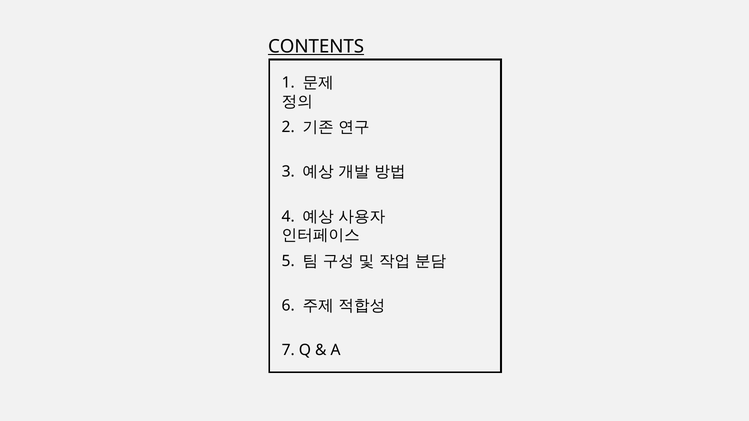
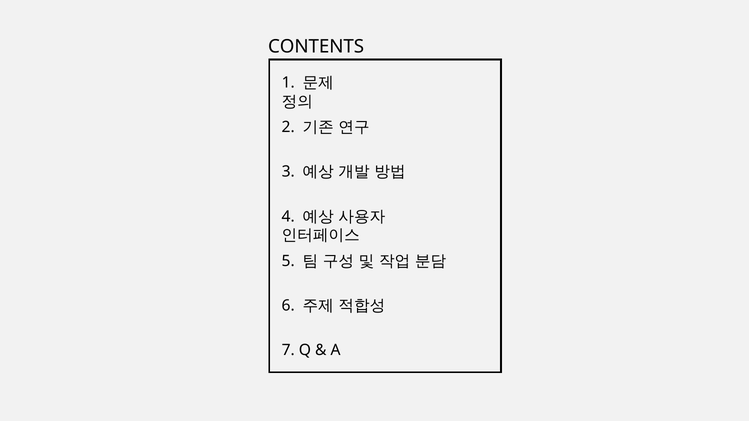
CONTENTS underline: present -> none
